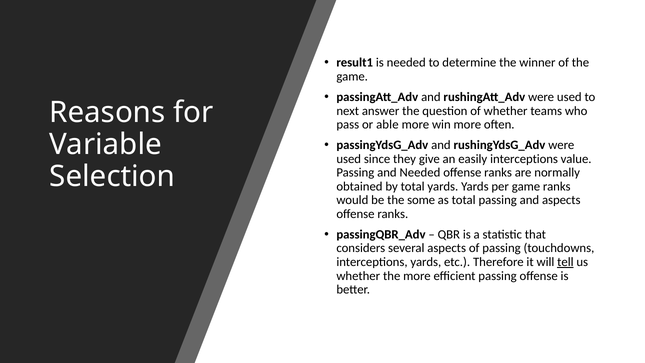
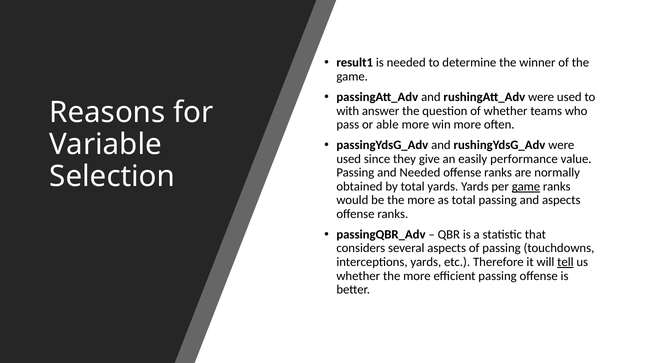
next: next -> with
easily interceptions: interceptions -> performance
game at (526, 186) underline: none -> present
be the some: some -> more
